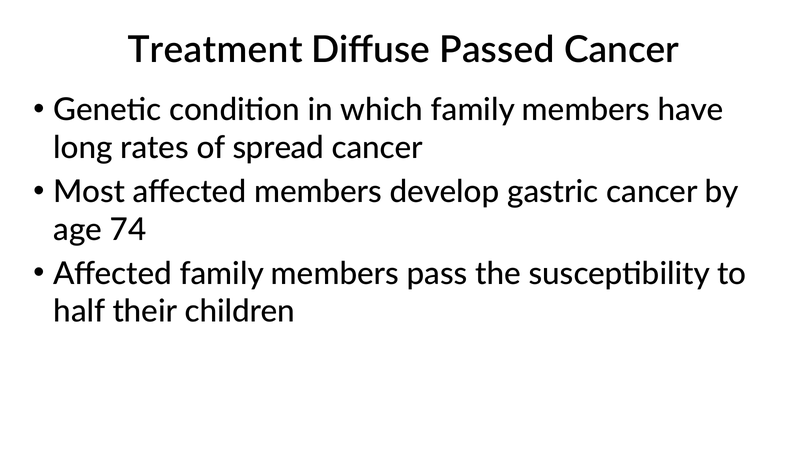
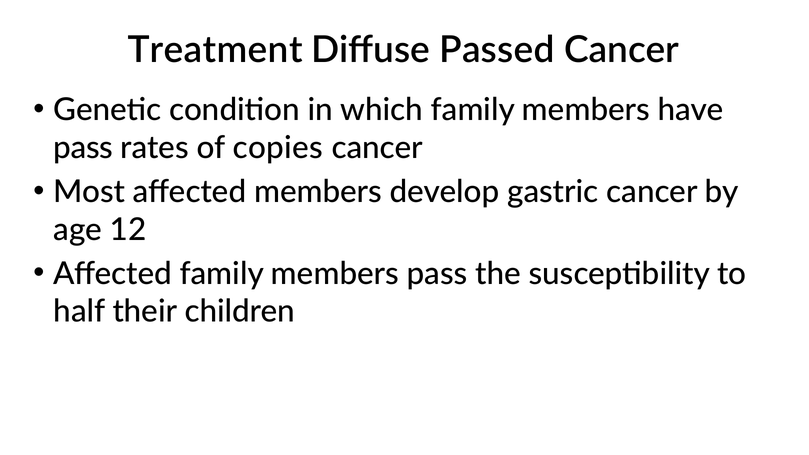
long at (83, 148): long -> pass
spread: spread -> copies
74: 74 -> 12
